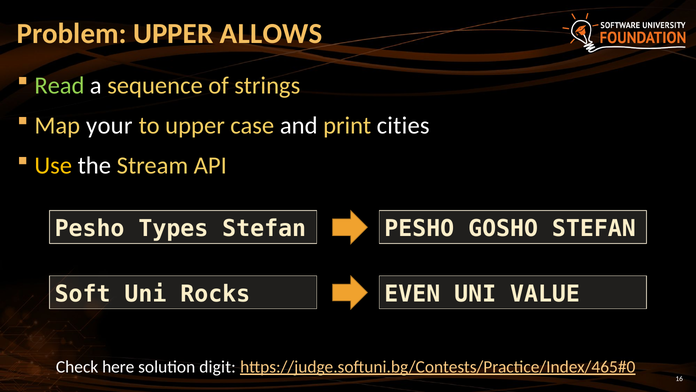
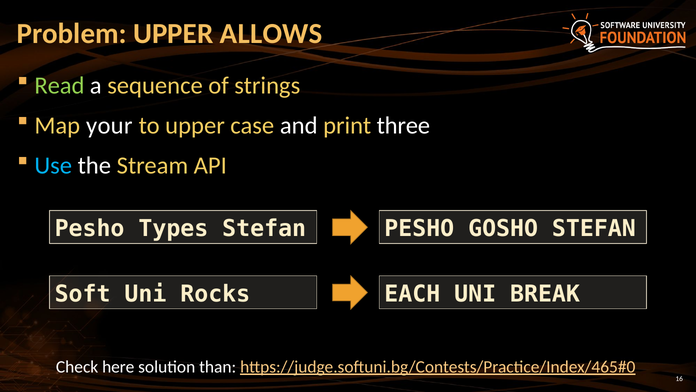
cities: cities -> three
Use colour: yellow -> light blue
EVEN: EVEN -> EACH
VALUE: VALUE -> BREAK
digit: digit -> than
